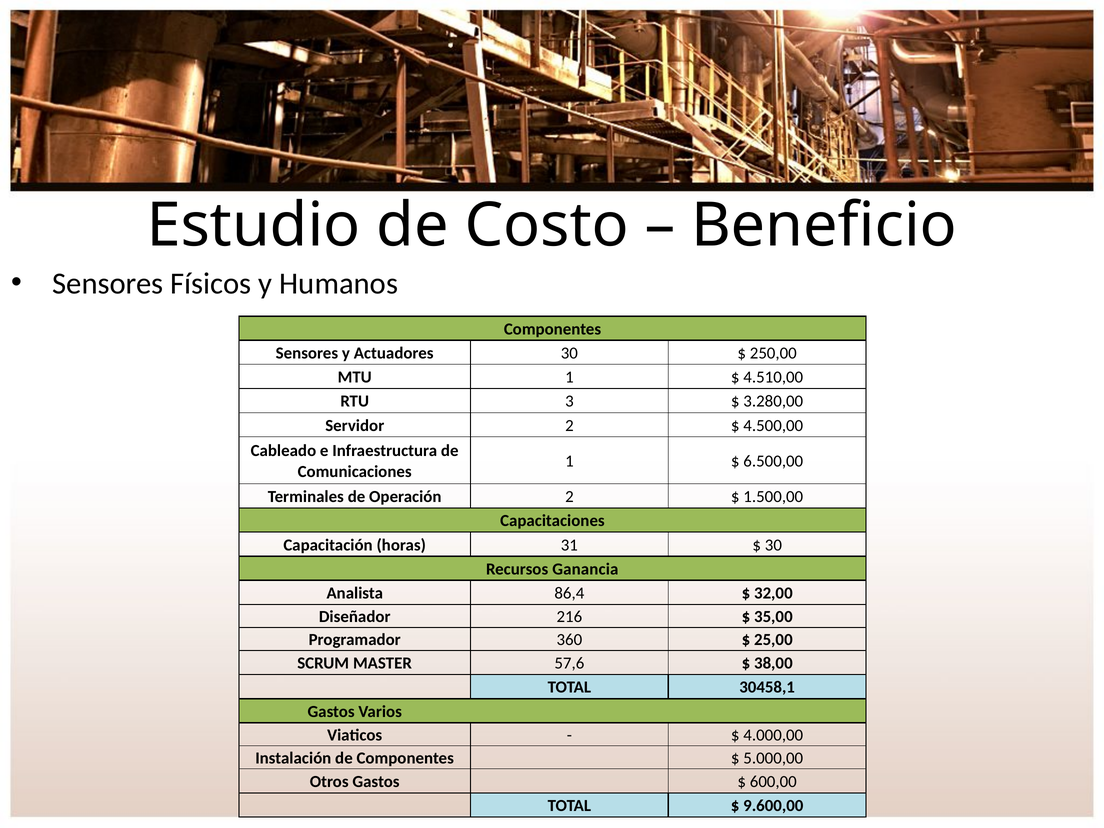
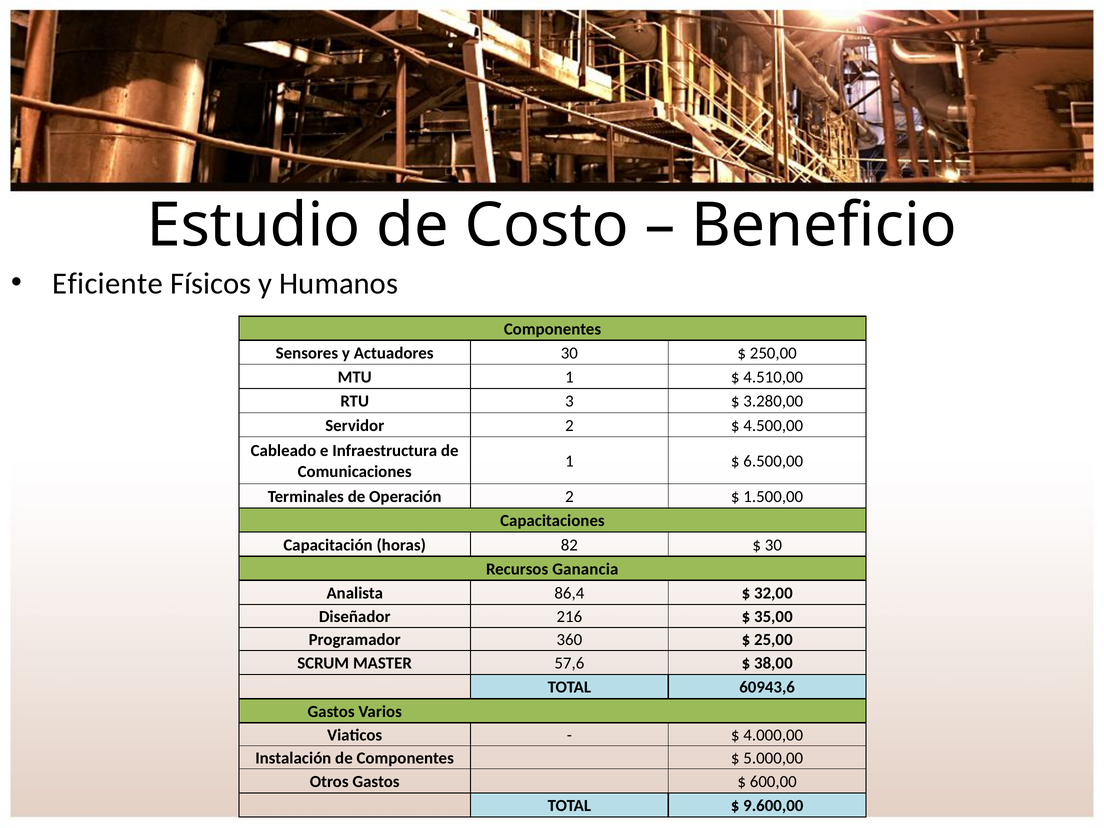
Sensores at (108, 284): Sensores -> Eficiente
31: 31 -> 82
30458,1: 30458,1 -> 60943,6
